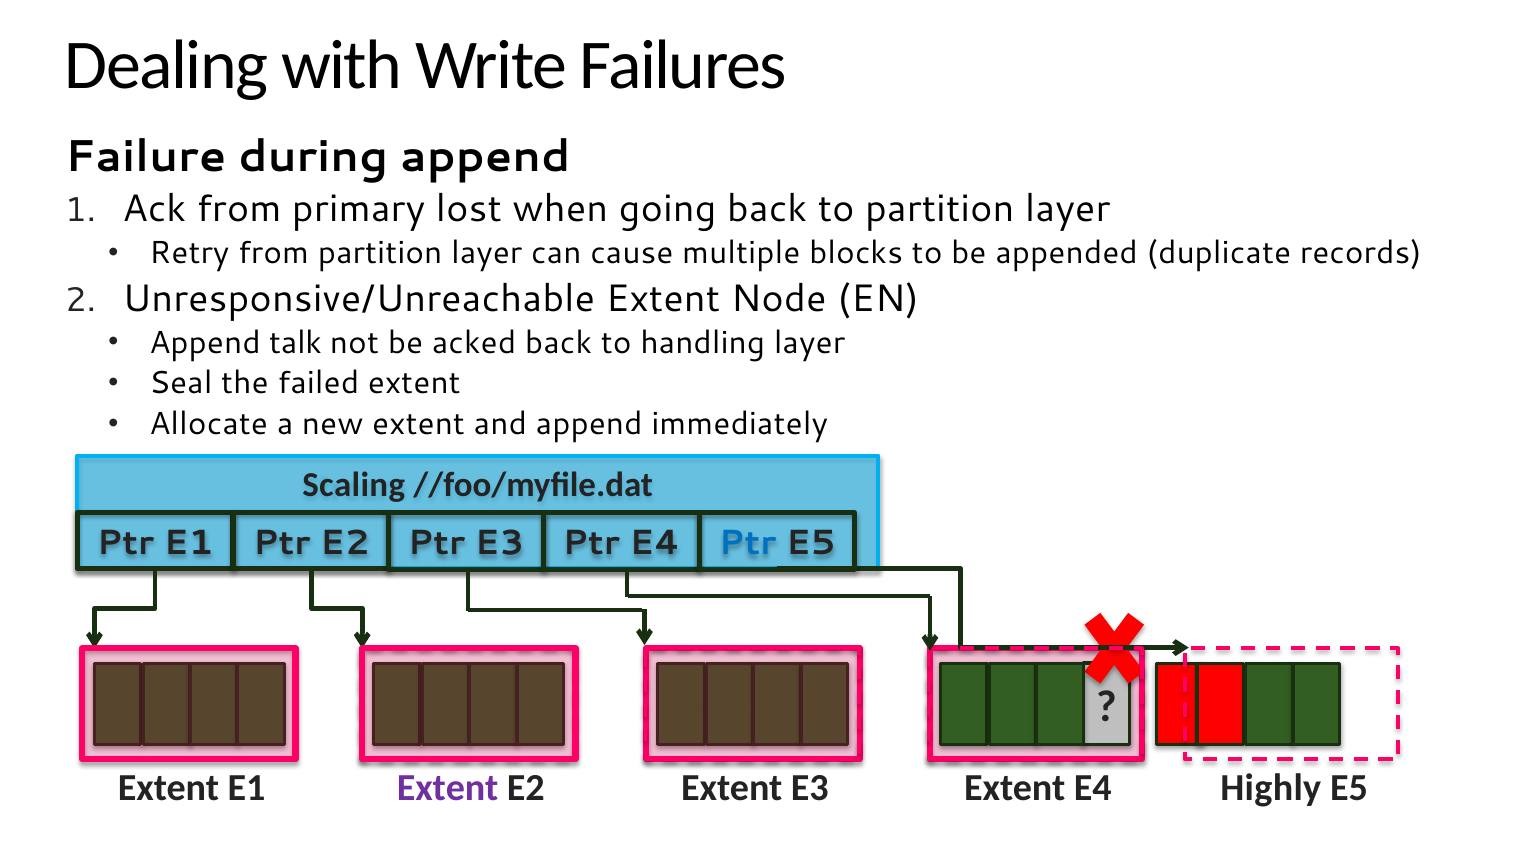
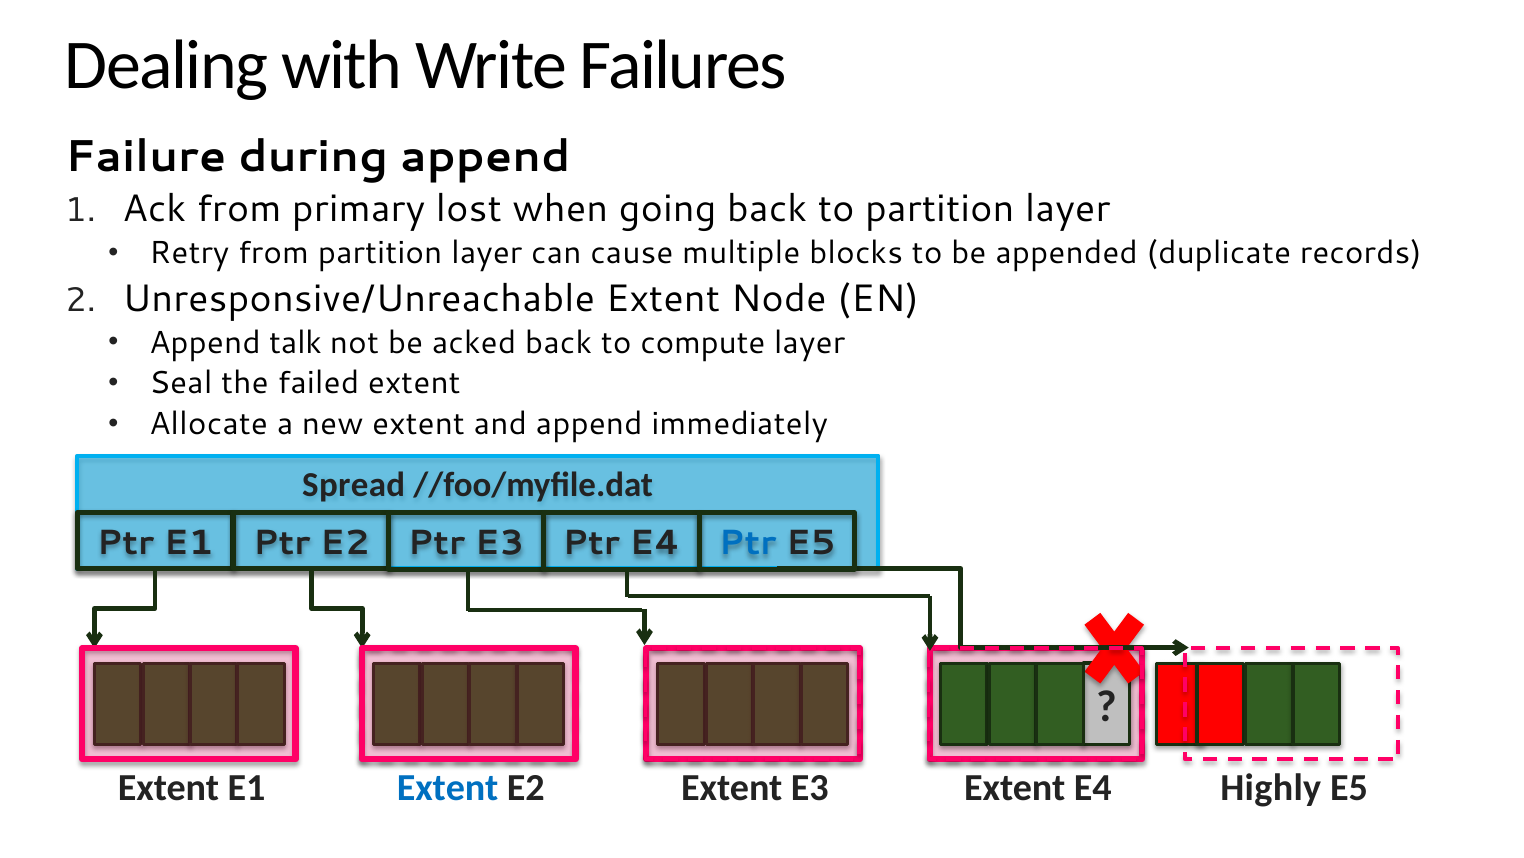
handling: handling -> compute
Scaling: Scaling -> Spread
Extent at (448, 788) colour: purple -> blue
